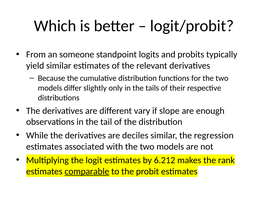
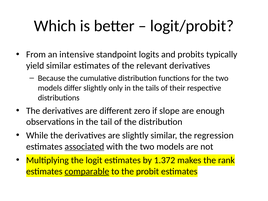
someone: someone -> intensive
vary: vary -> zero
are deciles: deciles -> slightly
associated underline: none -> present
6.212: 6.212 -> 1.372
